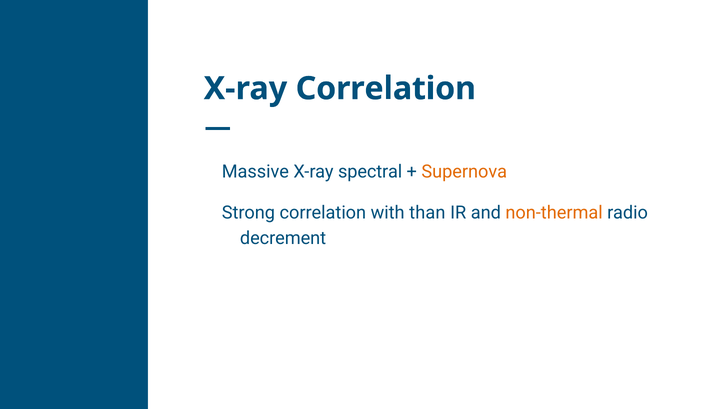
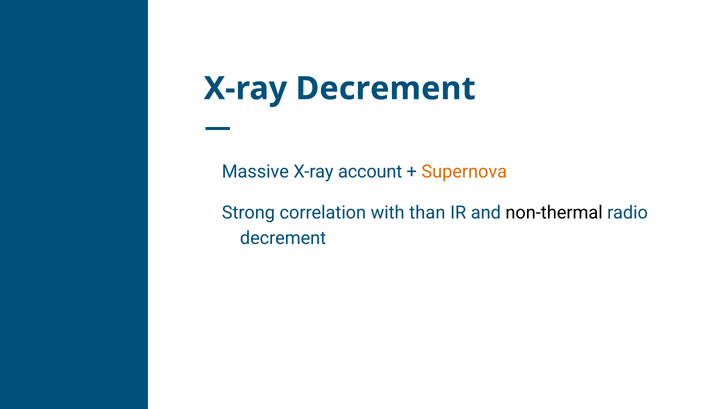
X-ray Correlation: Correlation -> Decrement
spectral: spectral -> account
non-thermal colour: orange -> black
